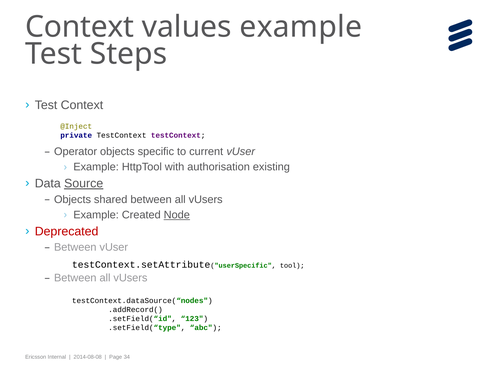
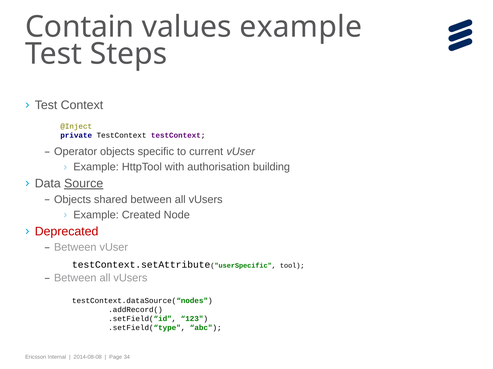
Context at (80, 27): Context -> Contain
existing: existing -> building
Node underline: present -> none
